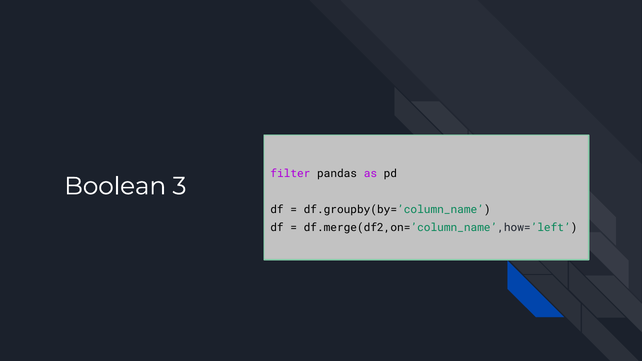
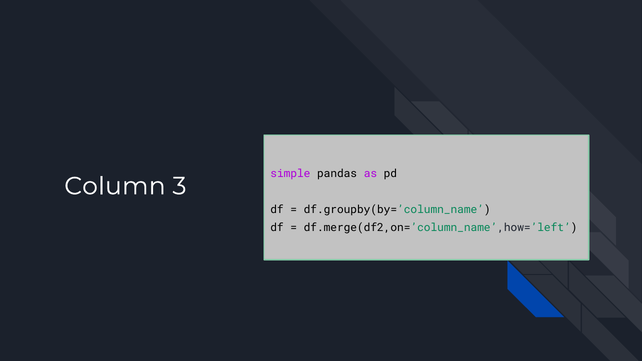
filter: filter -> simple
Boolean: Boolean -> Column
